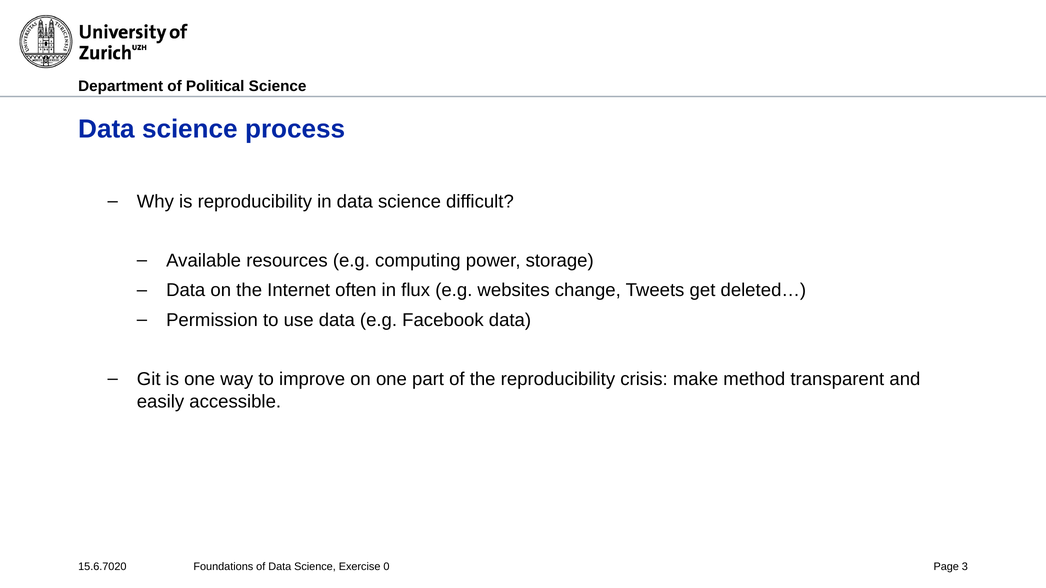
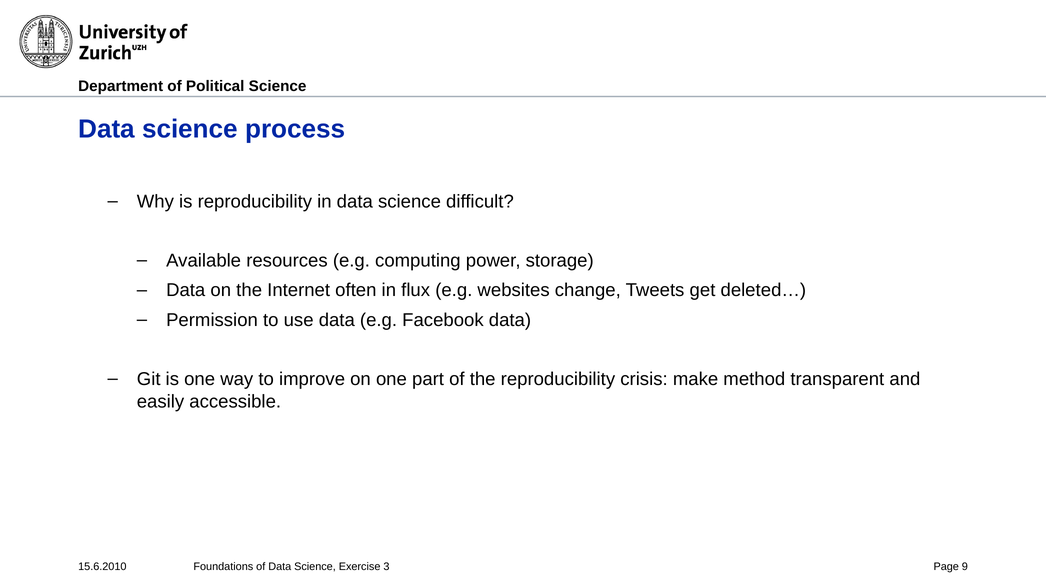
15.6.7020: 15.6.7020 -> 15.6.2010
0: 0 -> 3
3: 3 -> 9
